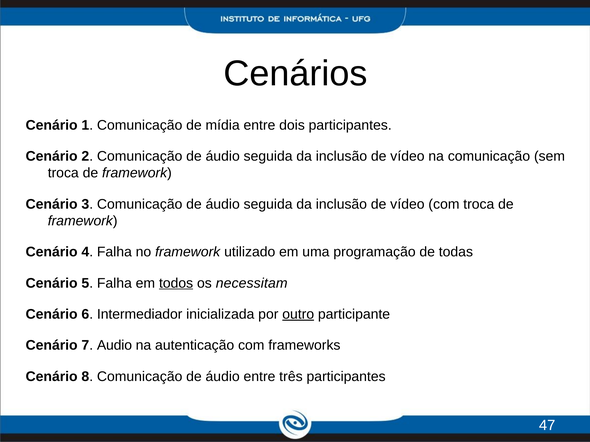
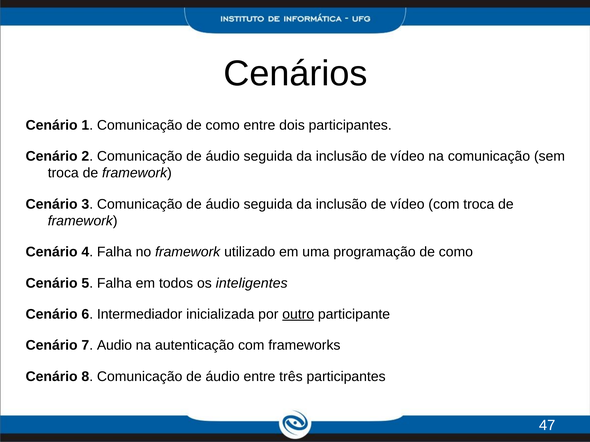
Comunicação de mídia: mídia -> como
todas at (456, 252): todas -> como
todos underline: present -> none
necessitam: necessitam -> inteligentes
